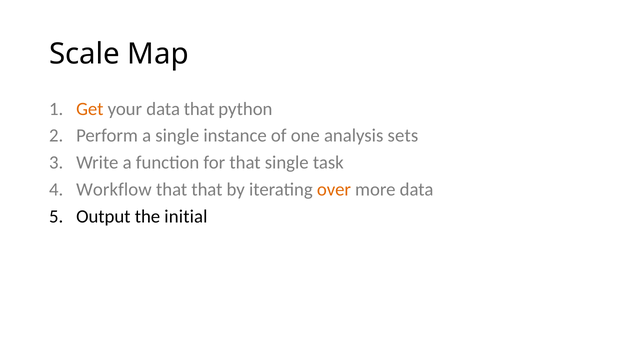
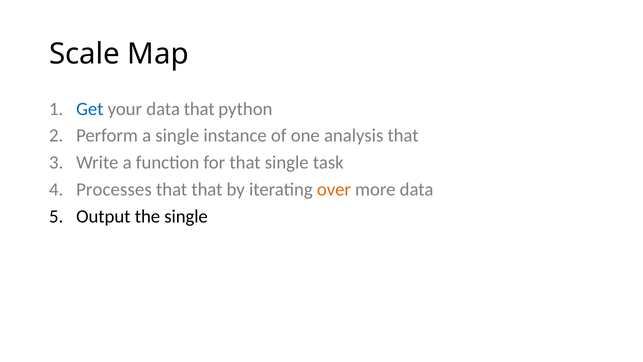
Get colour: orange -> blue
analysis sets: sets -> that
Workflow: Workflow -> Processes
the initial: initial -> single
